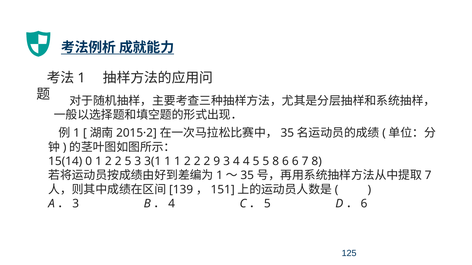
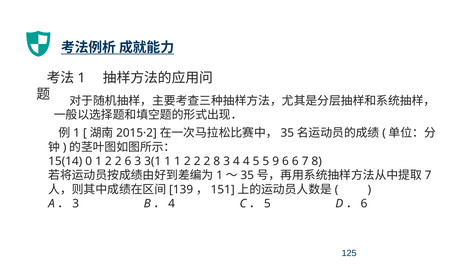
2 5: 5 -> 6
2 9: 9 -> 8
5 8: 8 -> 9
